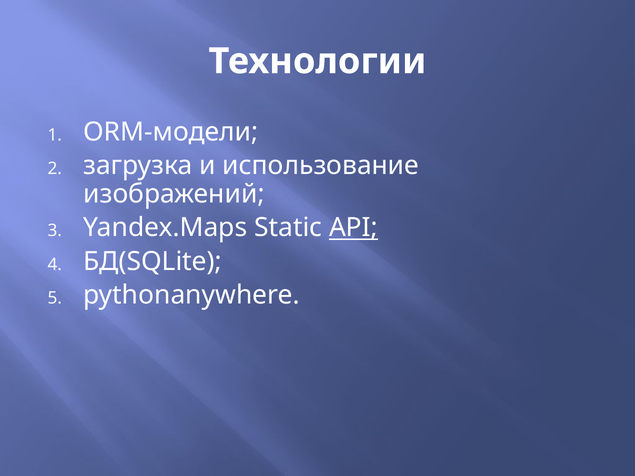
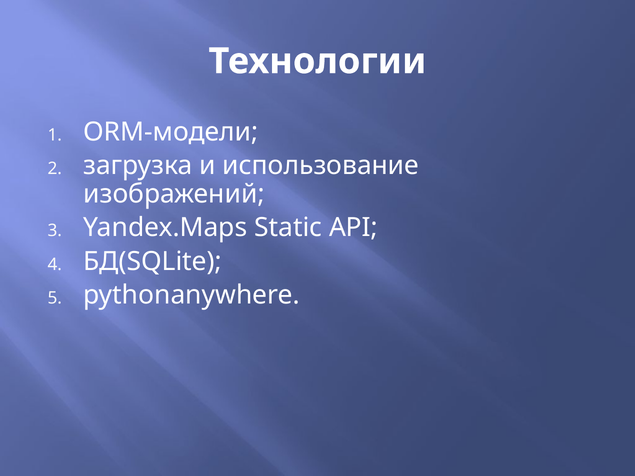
API underline: present -> none
